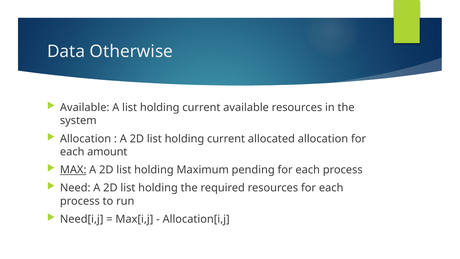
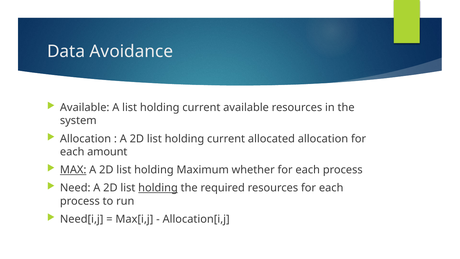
Otherwise: Otherwise -> Avoidance
pending: pending -> whether
holding at (158, 188) underline: none -> present
